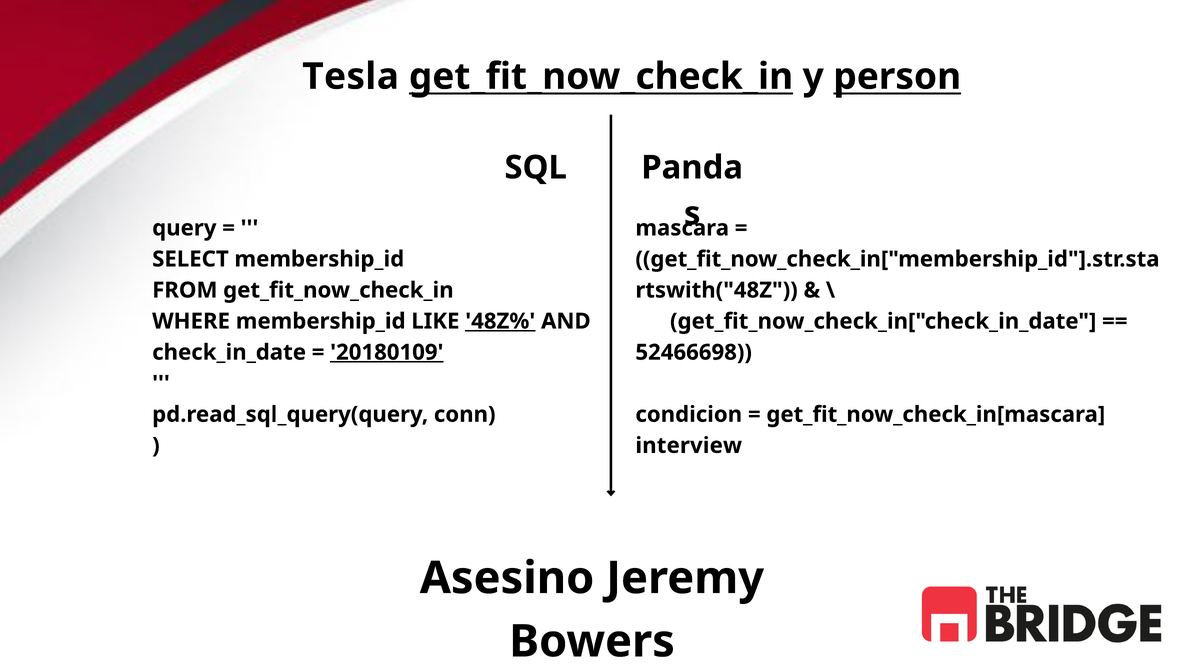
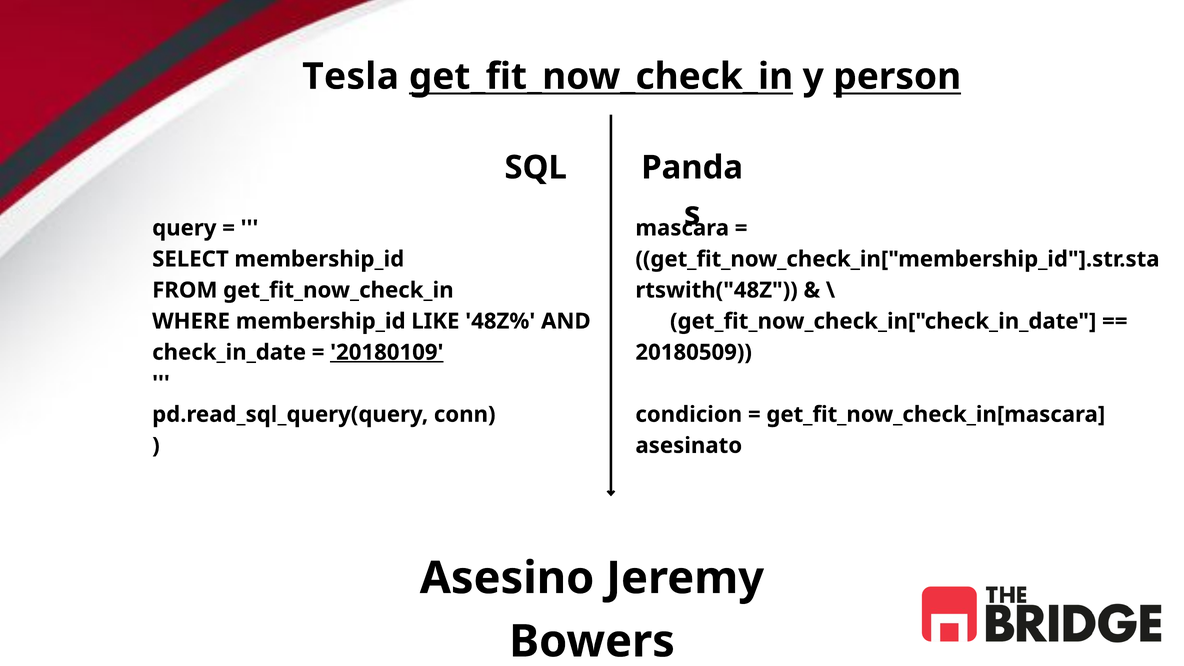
48Z% underline: present -> none
52466698: 52466698 -> 20180509
interview: interview -> asesinato
